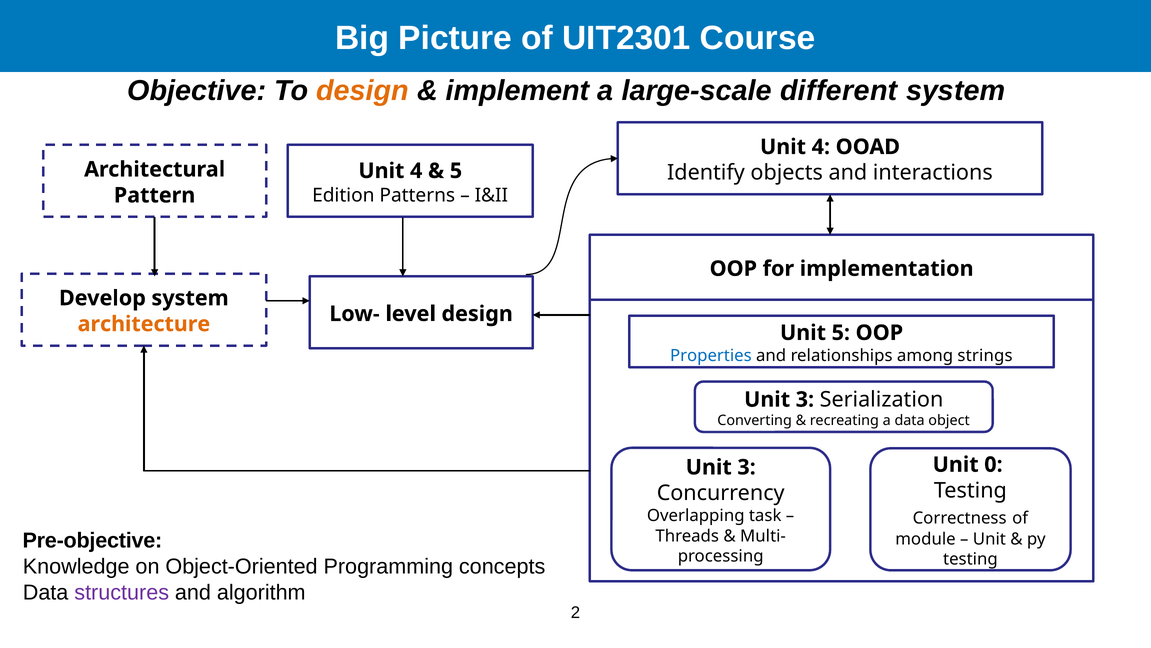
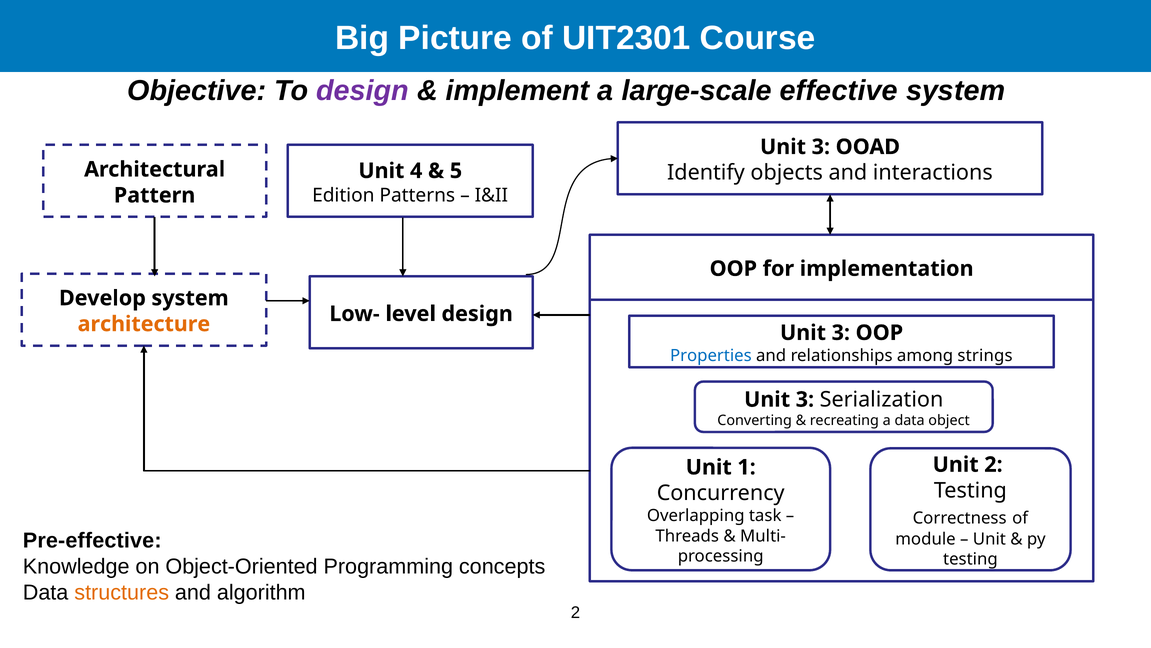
design at (363, 91) colour: orange -> purple
different: different -> effective
4 at (821, 147): 4 -> 3
5 at (841, 333): 5 -> 3
Unit 0: 0 -> 2
3 at (747, 467): 3 -> 1
Pre-objective: Pre-objective -> Pre-effective
structures colour: purple -> orange
